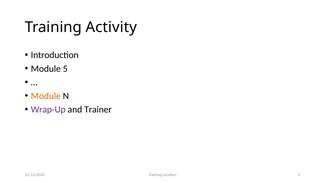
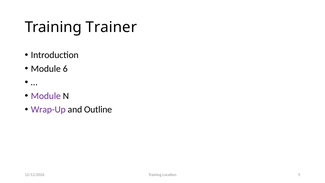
Activity: Activity -> Trainer
Module 5: 5 -> 6
Module at (46, 96) colour: orange -> purple
Trainer: Trainer -> Outline
